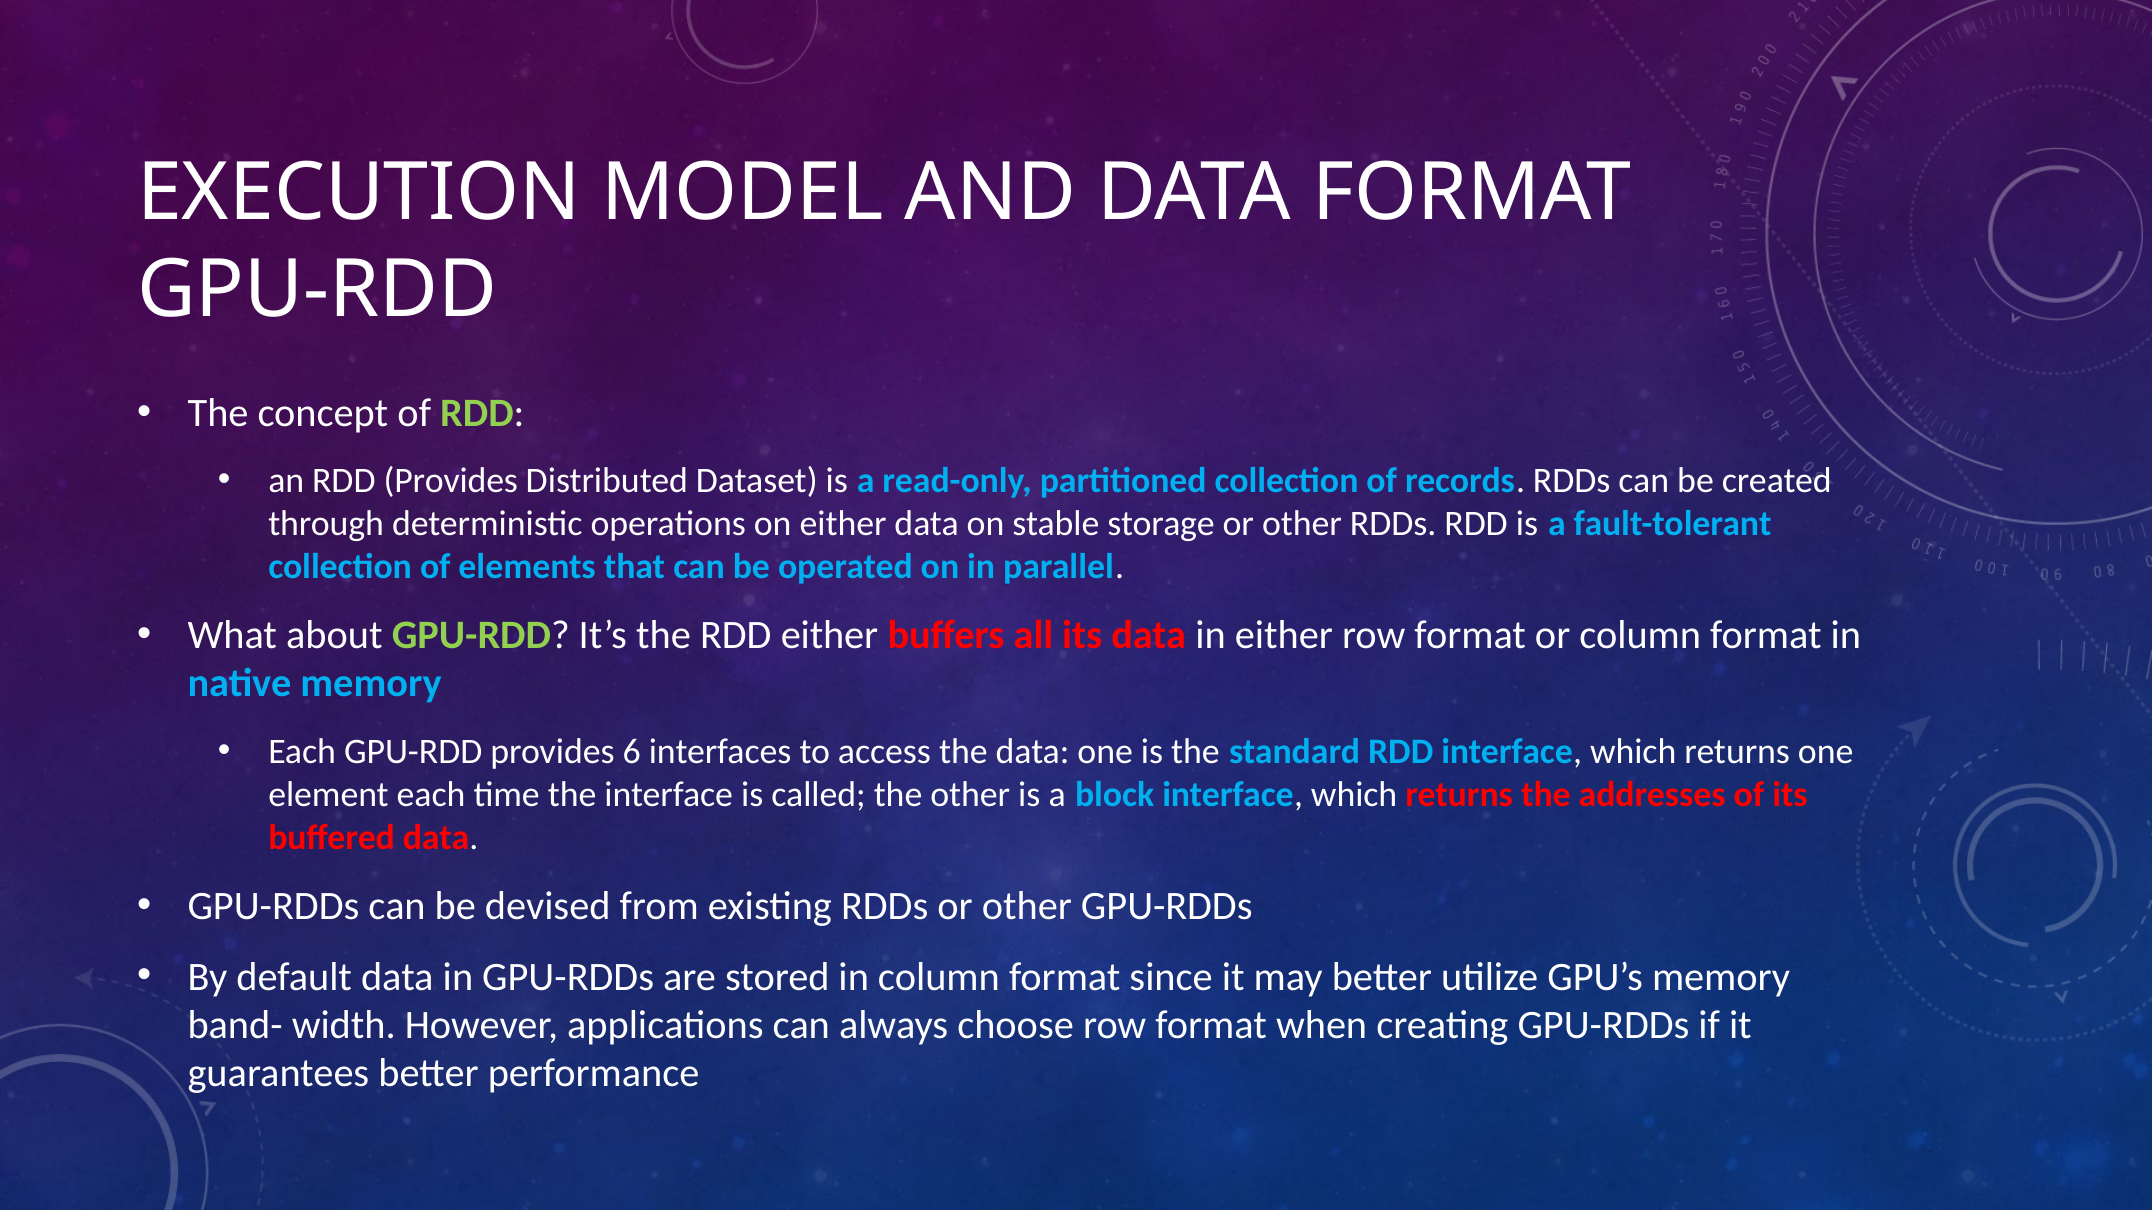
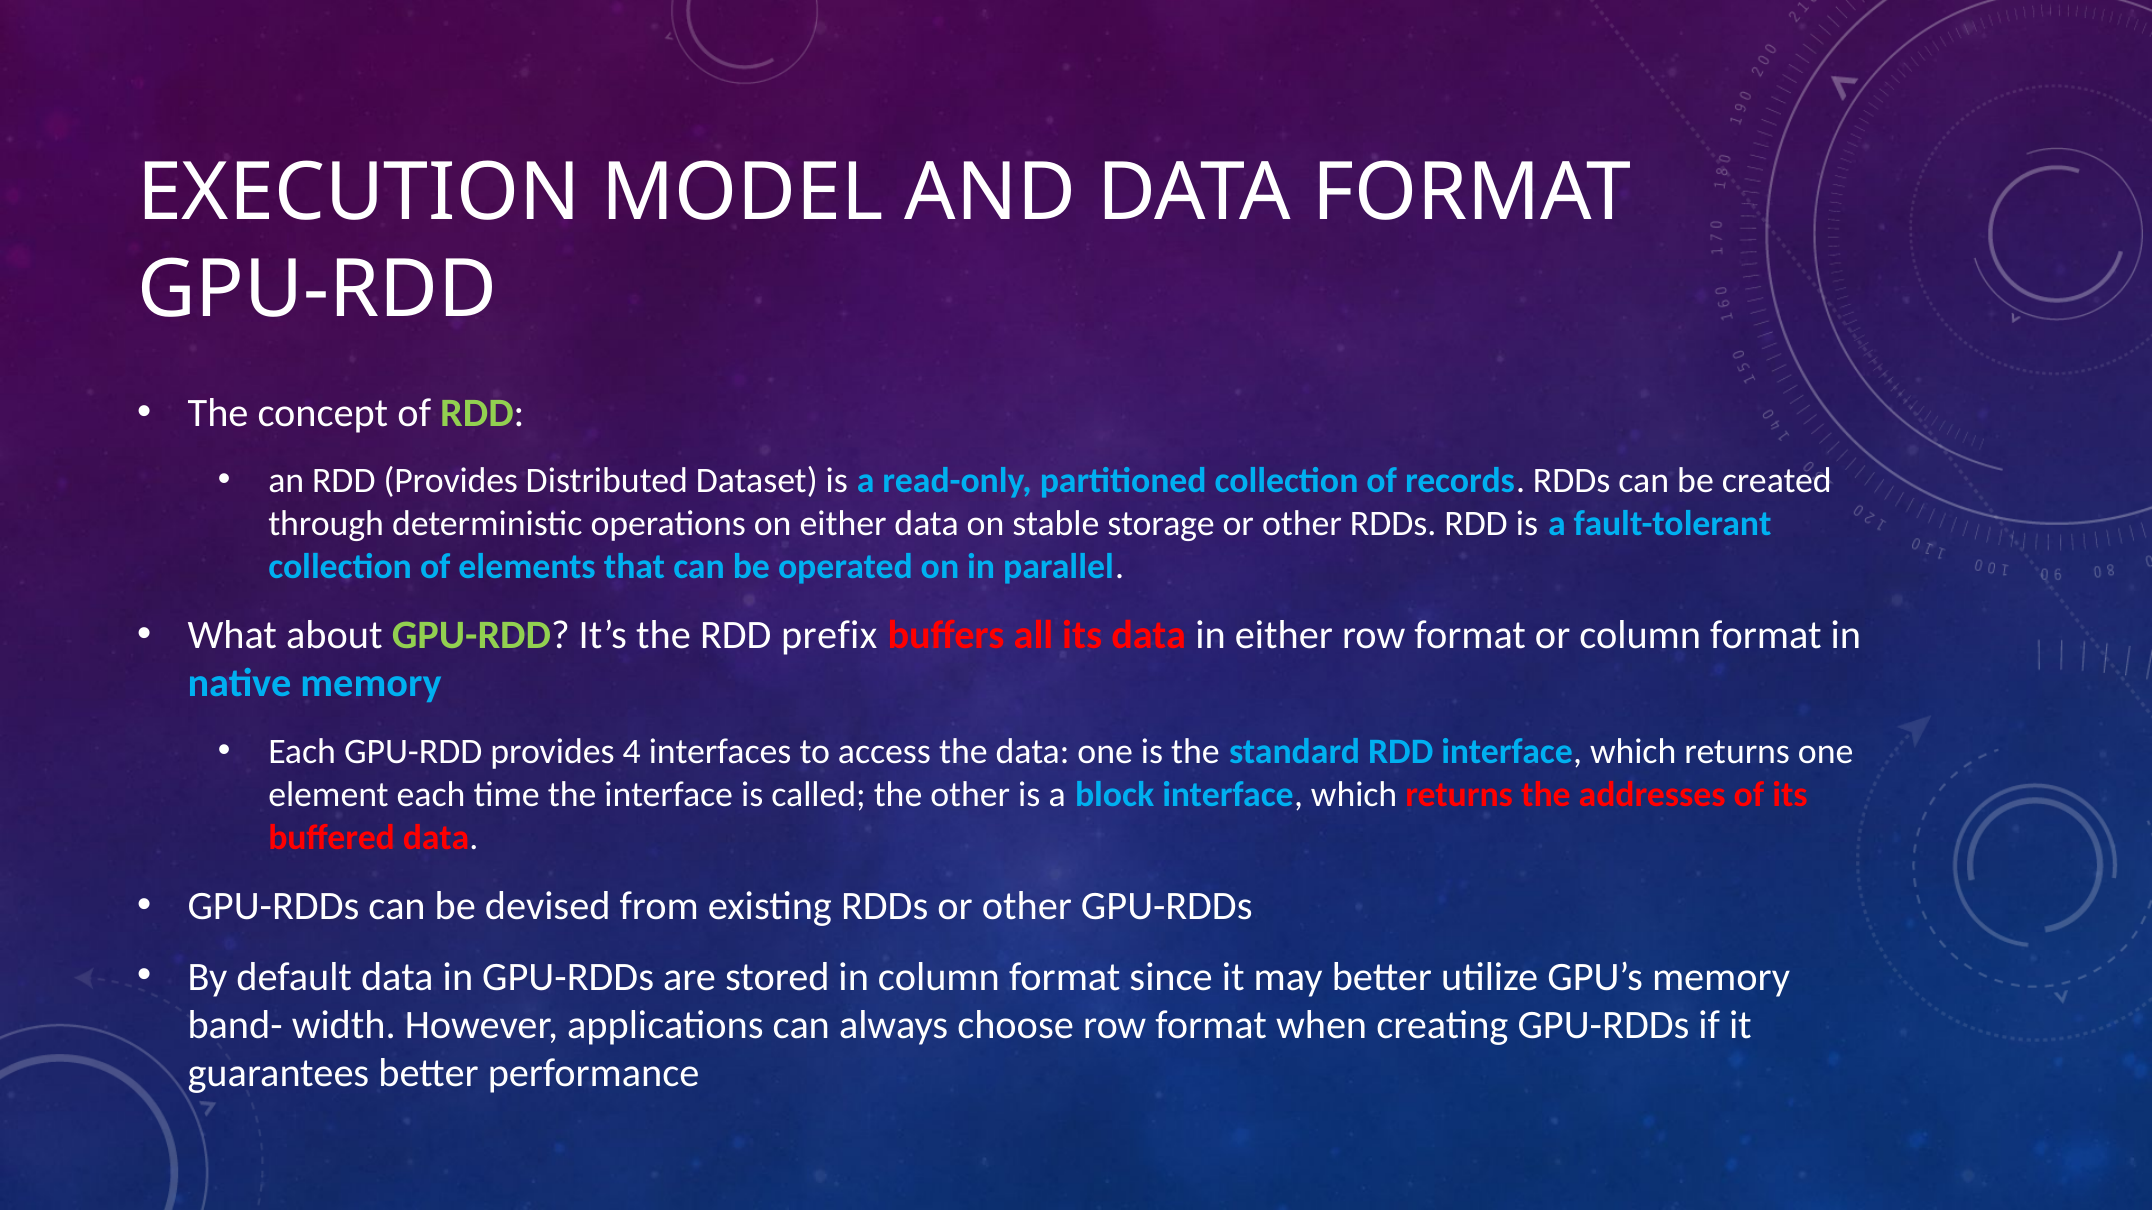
RDD either: either -> prefix
6: 6 -> 4
